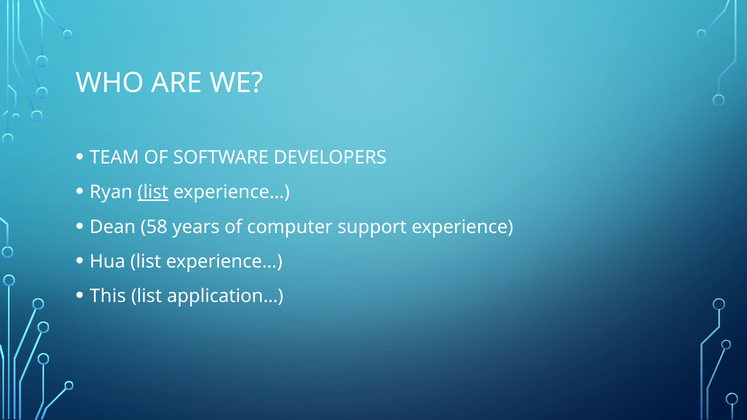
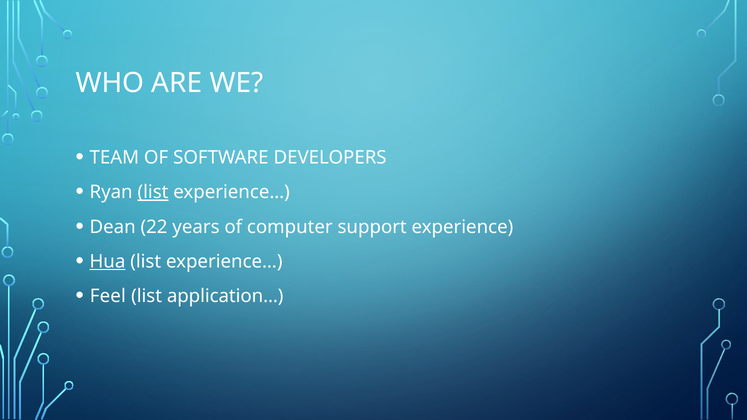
58: 58 -> 22
Hua underline: none -> present
This: This -> Feel
